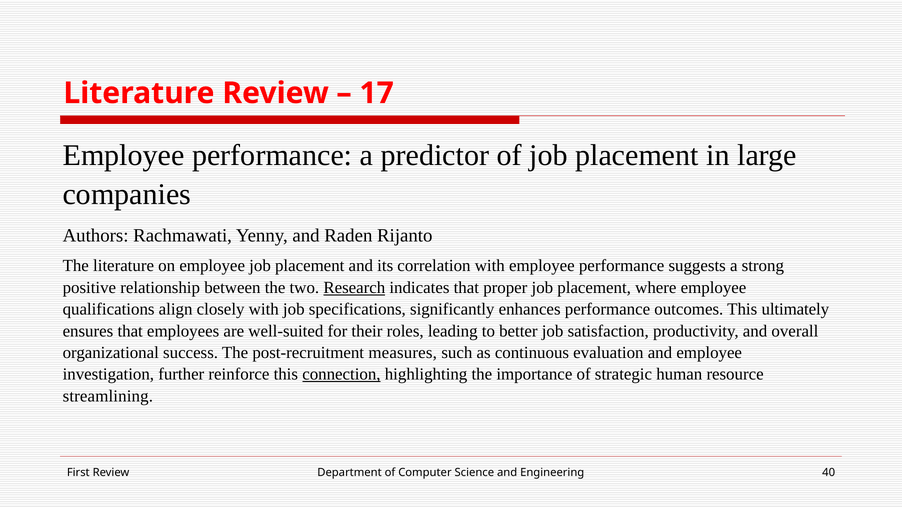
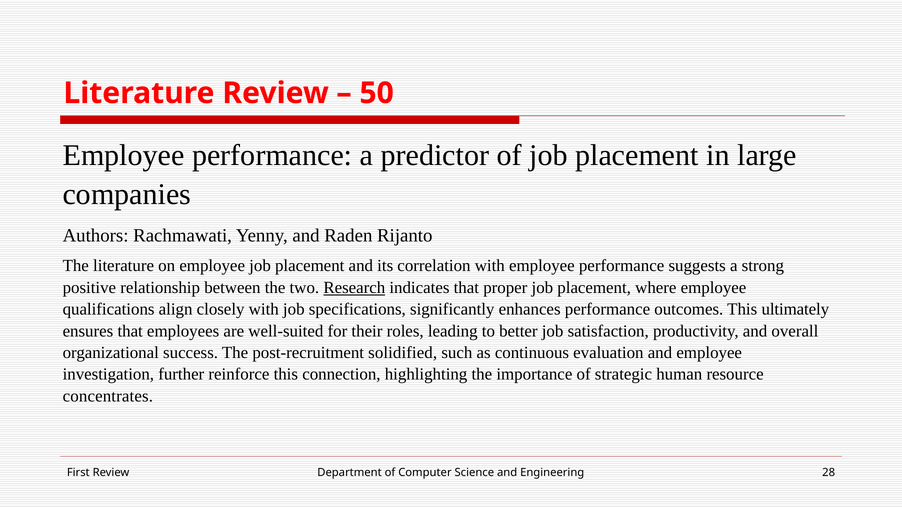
17: 17 -> 50
measures: measures -> solidified
connection underline: present -> none
streamlining: streamlining -> concentrates
40: 40 -> 28
